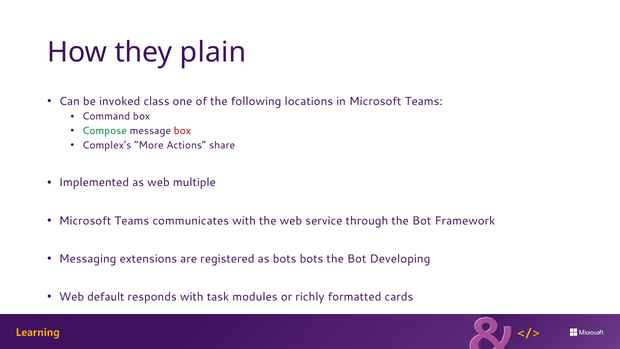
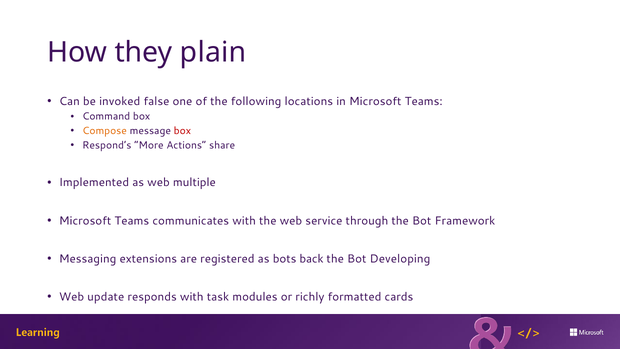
class: class -> false
Compose colour: green -> orange
Complex’s: Complex’s -> Respond’s
bots bots: bots -> back
default: default -> update
